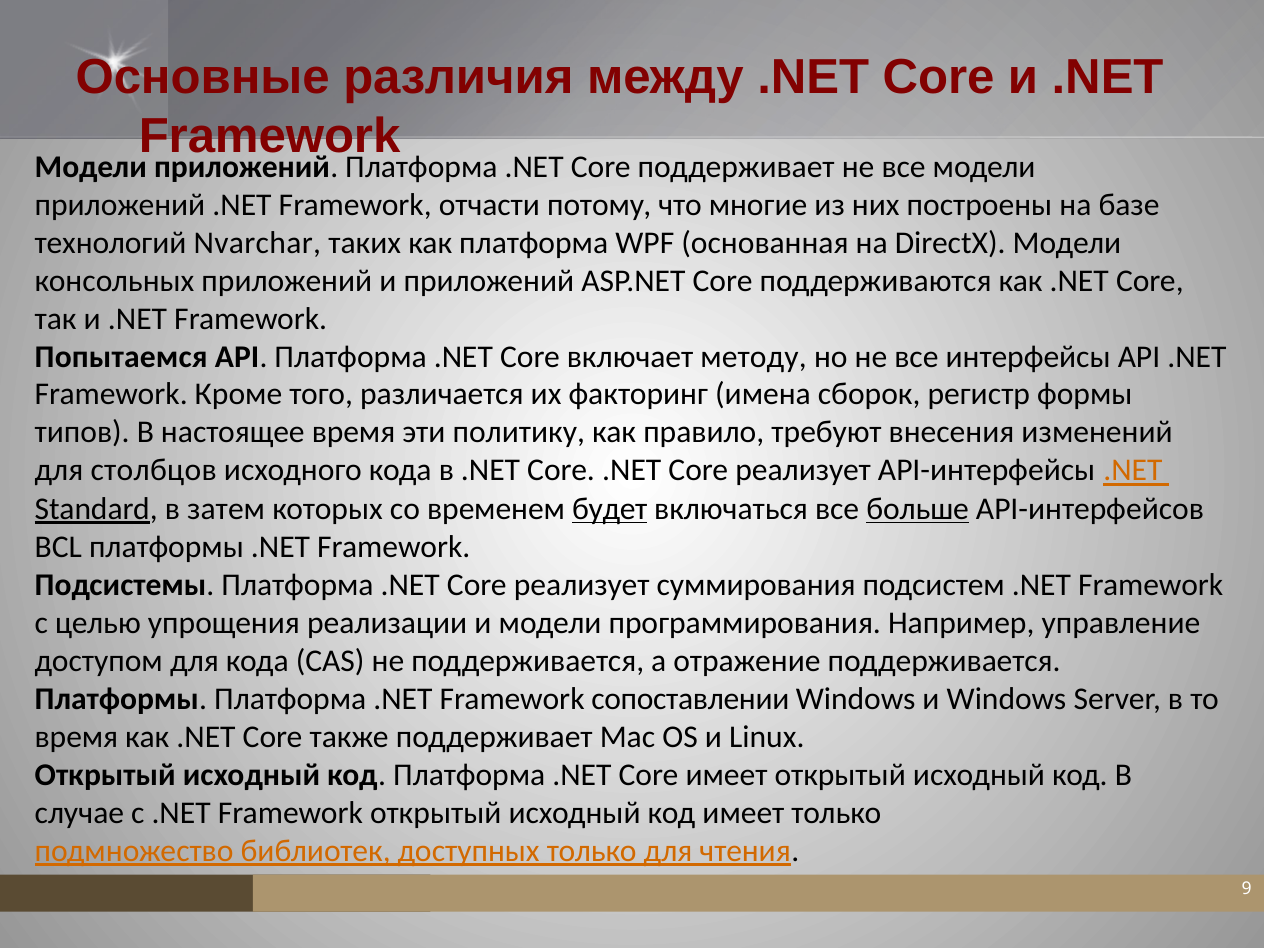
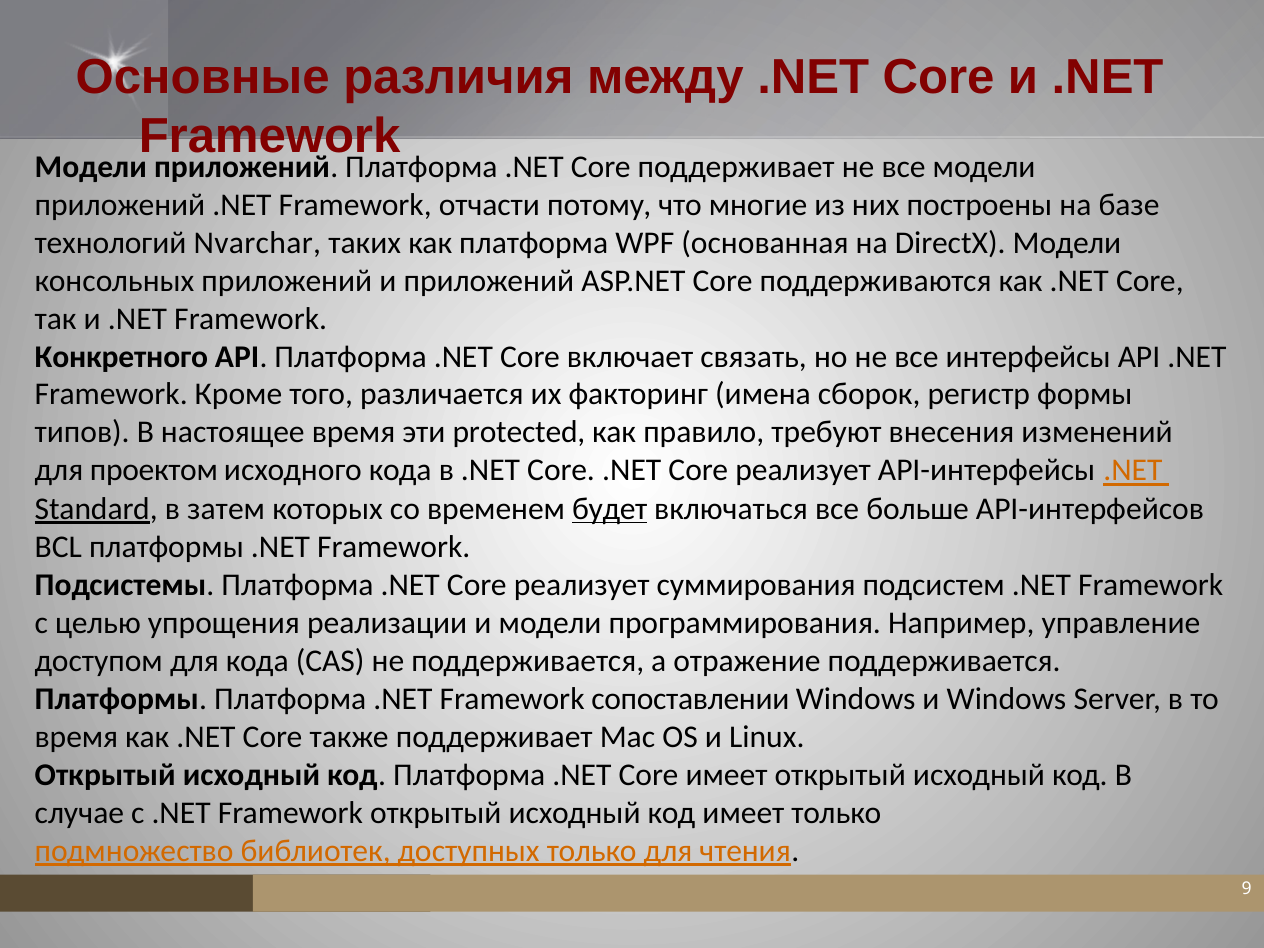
Попытаемся: Попытаемся -> Конкретного
методу: методу -> связать
политику: политику -> protected
столбцов: столбцов -> проектом
больше underline: present -> none
